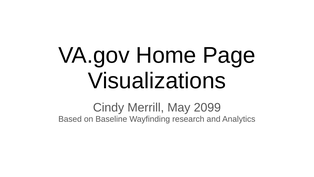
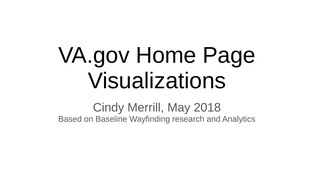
2099: 2099 -> 2018
